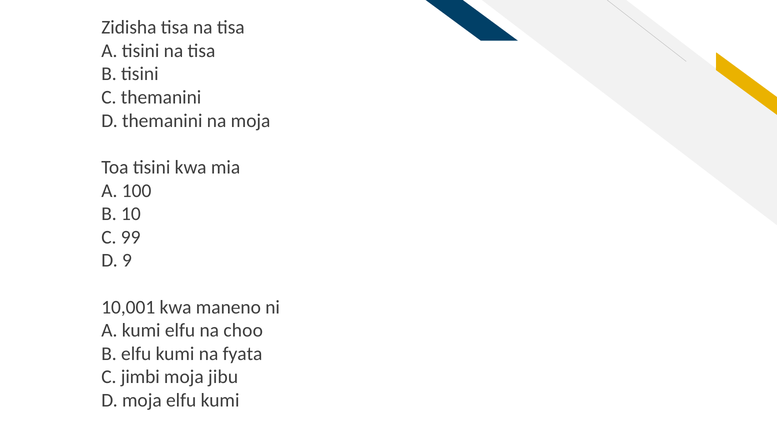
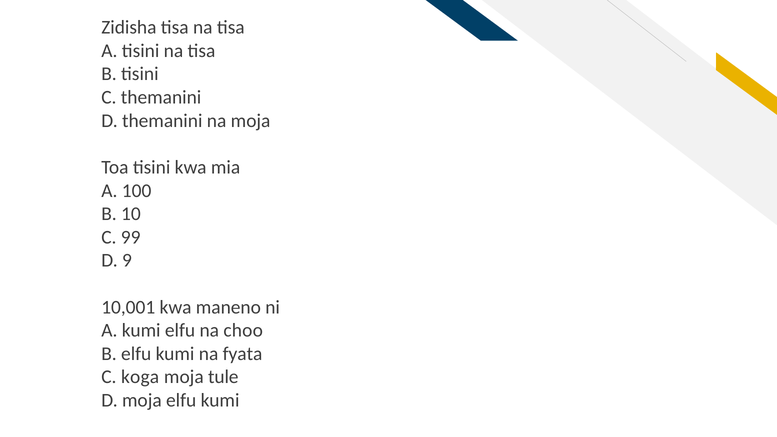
jimbi: jimbi -> koga
jibu: jibu -> tule
